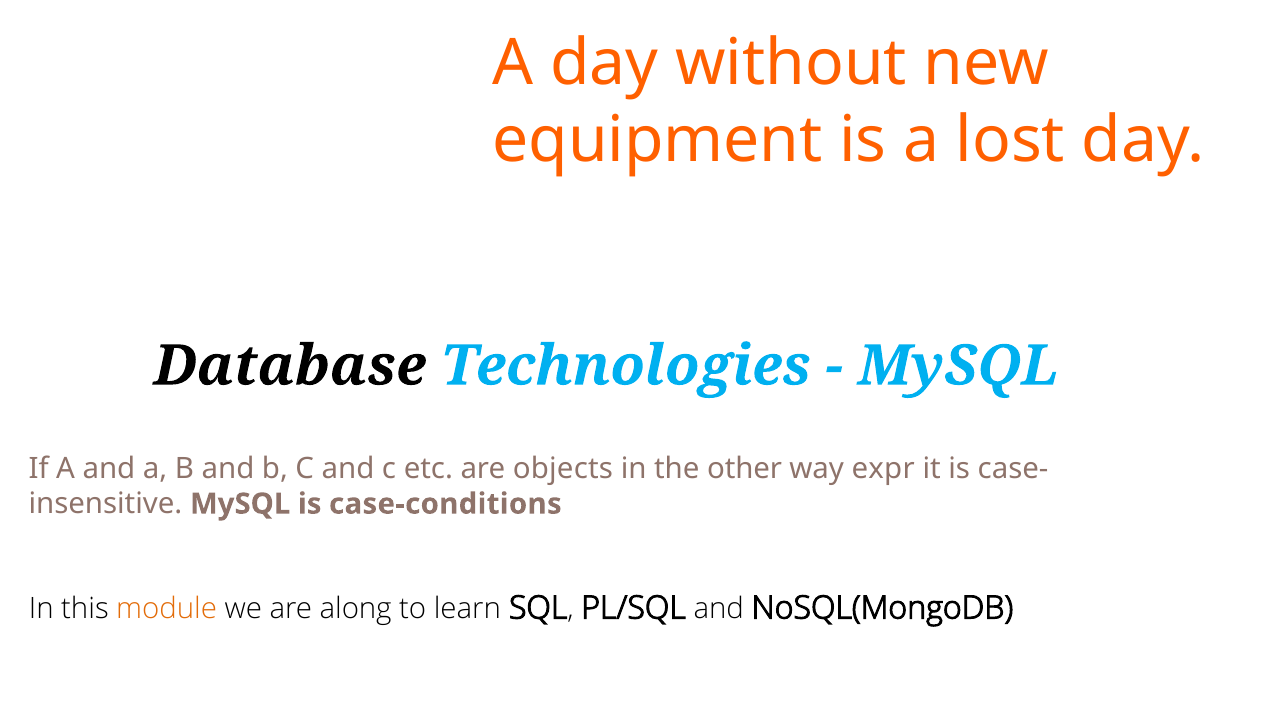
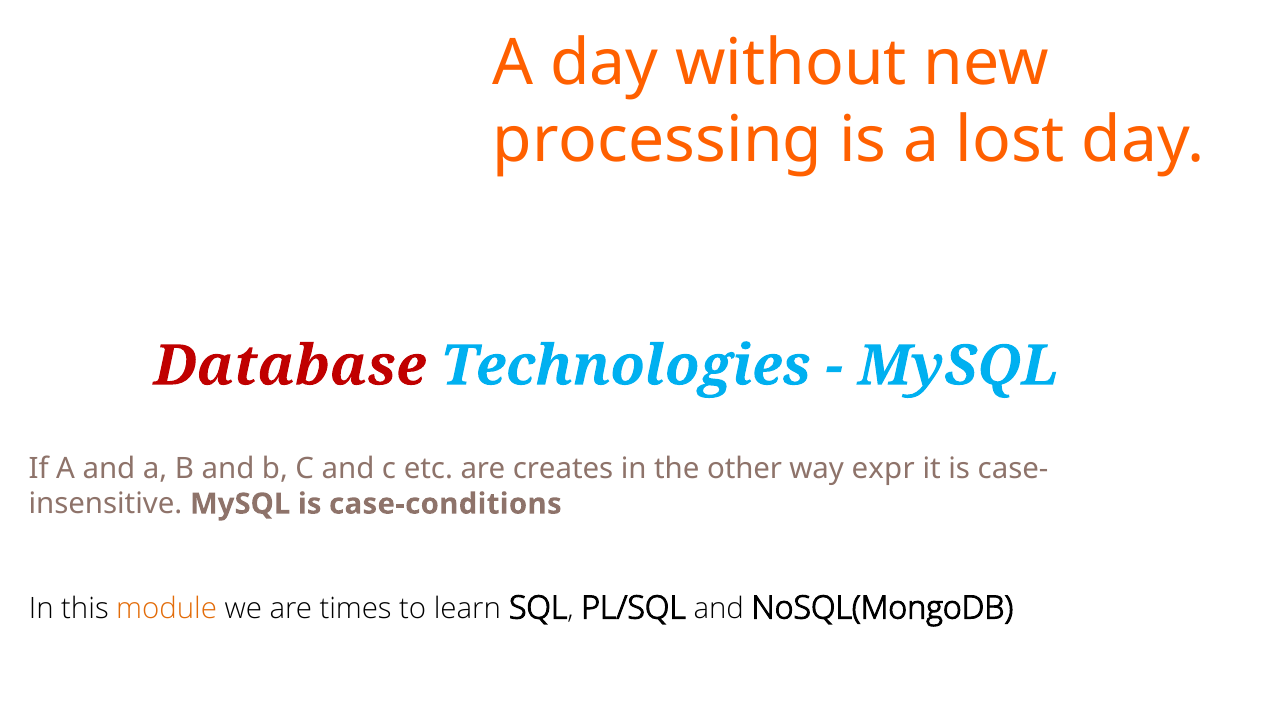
equipment: equipment -> processing
Database colour: black -> red
objects: objects -> creates
along: along -> times
